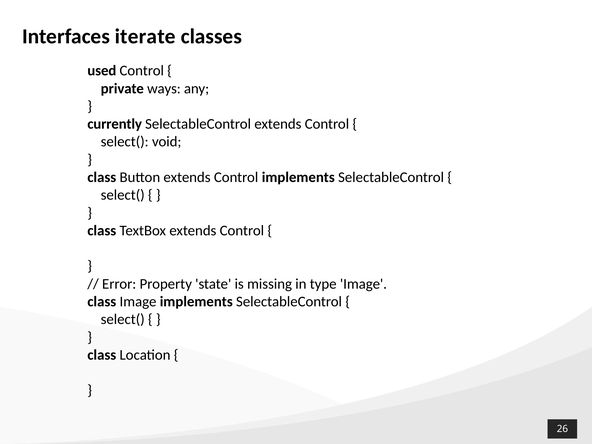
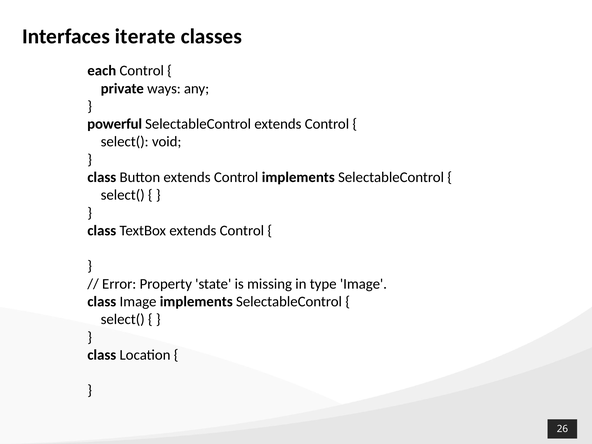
used: used -> each
currently: currently -> powerful
